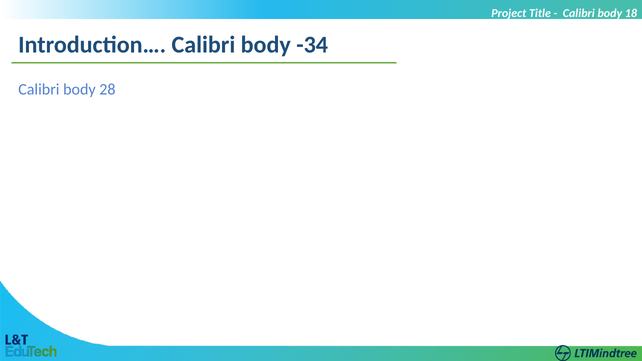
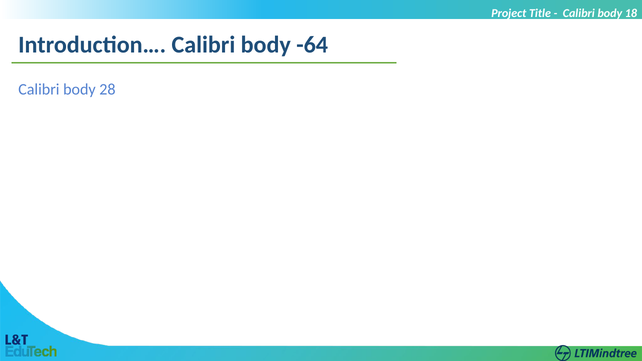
-34: -34 -> -64
